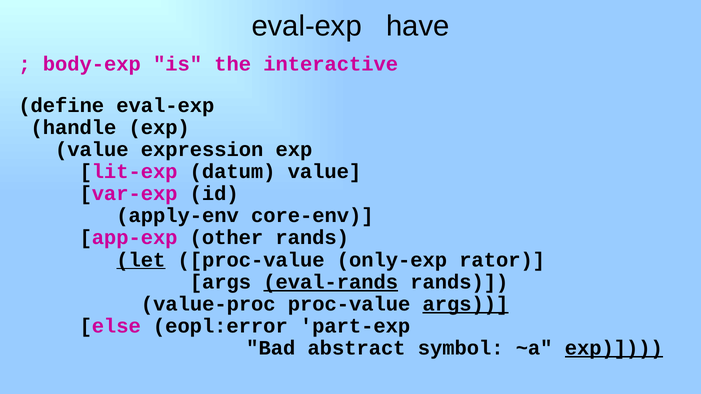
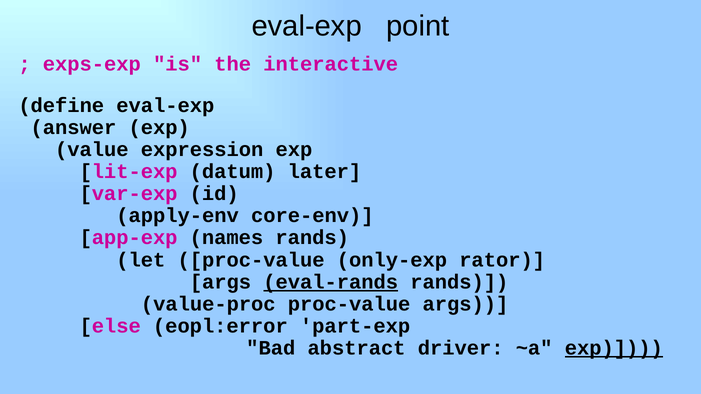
have: have -> point
body-exp: body-exp -> exps-exp
handle: handle -> answer
datum value: value -> later
other: other -> names
let underline: present -> none
args at (465, 304) underline: present -> none
symbol: symbol -> driver
